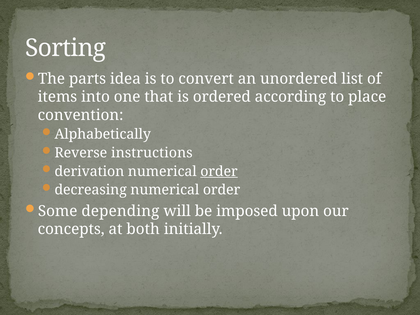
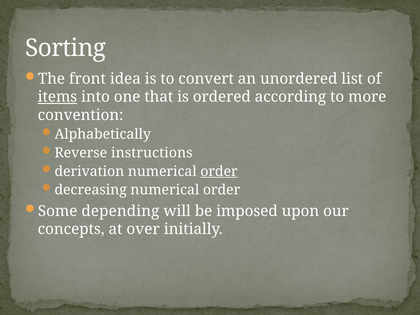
parts: parts -> front
items underline: none -> present
place: place -> more
both: both -> over
